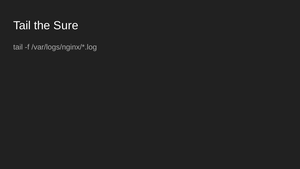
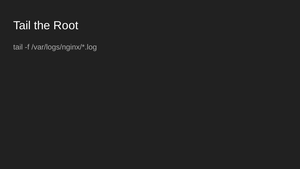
Sure: Sure -> Root
